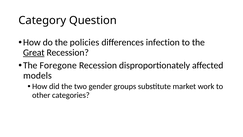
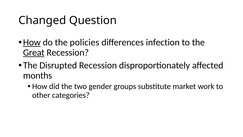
Category: Category -> Changed
How at (32, 42) underline: none -> present
Foregone: Foregone -> Disrupted
models: models -> months
